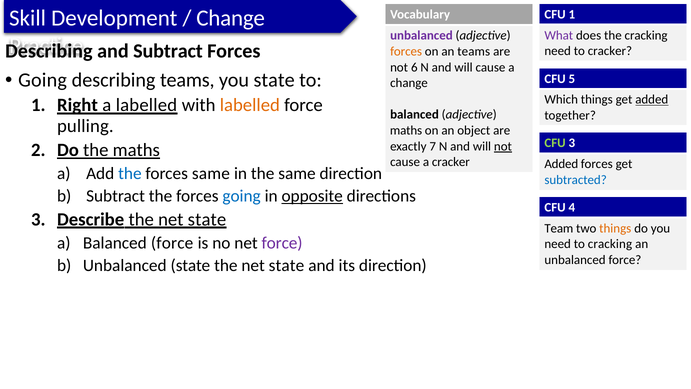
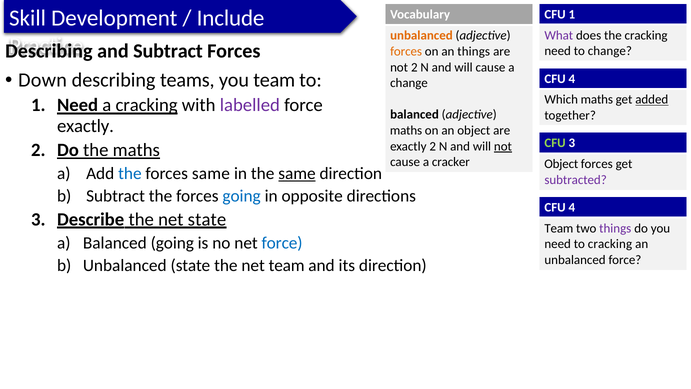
Change at (231, 18): Change -> Include
unbalanced at (421, 36) colour: purple -> orange
to cracker: cracker -> change
an teams: teams -> things
not 6: 6 -> 2
Going at (43, 80): Going -> Down
you state: state -> team
5 at (572, 79): 5 -> 4
Which things: things -> maths
1 Right: Right -> Need
a labelled: labelled -> cracking
labelled at (250, 105) colour: orange -> purple
pulling at (85, 126): pulling -> exactly
7 at (433, 146): 7 -> 2
Added at (561, 164): Added -> Object
same at (297, 173) underline: none -> present
subtracted colour: blue -> purple
opposite underline: present -> none
things at (615, 228) colour: orange -> purple
Balanced force: force -> going
force at (282, 243) colour: purple -> blue
state the net state: state -> team
